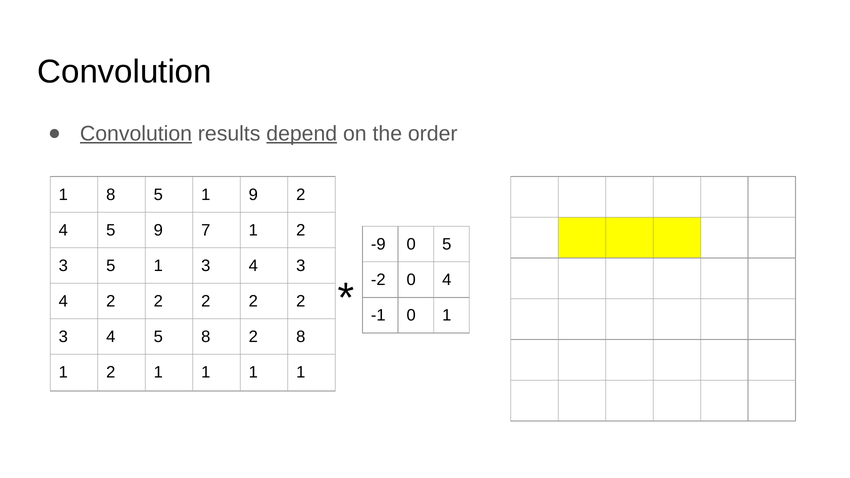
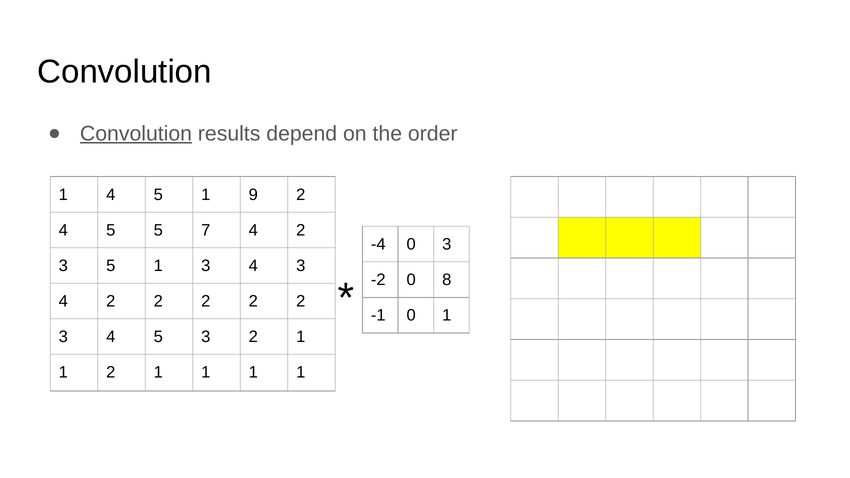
depend underline: present -> none
1 8: 8 -> 4
5 9: 9 -> 5
7 1: 1 -> 4
-9: -9 -> -4
0 5: 5 -> 3
0 4: 4 -> 8
5 8: 8 -> 3
8 at (301, 337): 8 -> 1
